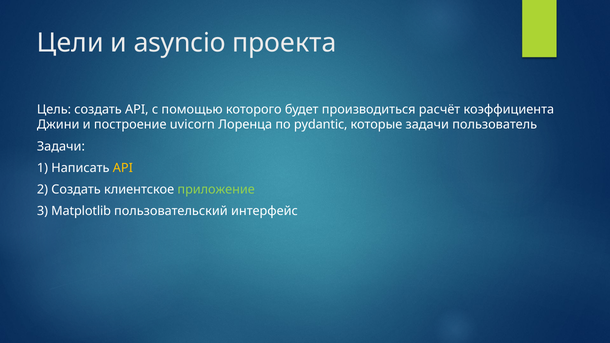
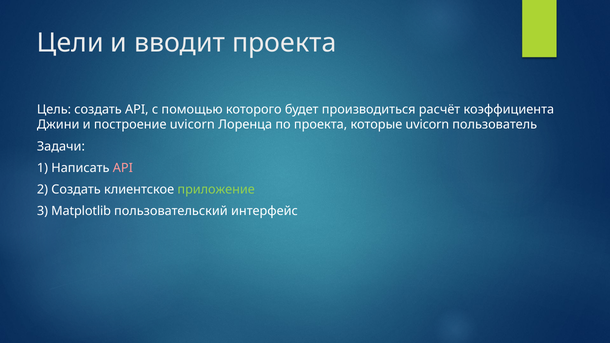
asyncio: asyncio -> вводит
по pydantic: pydantic -> проекта
которые задачи: задачи -> uvicorn
API at (123, 168) colour: yellow -> pink
